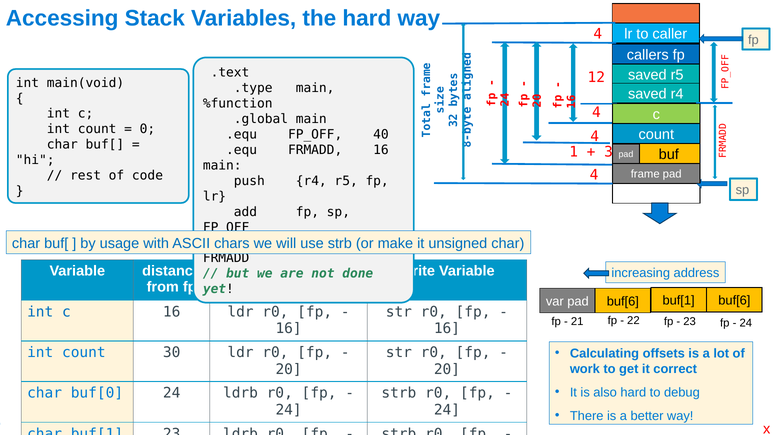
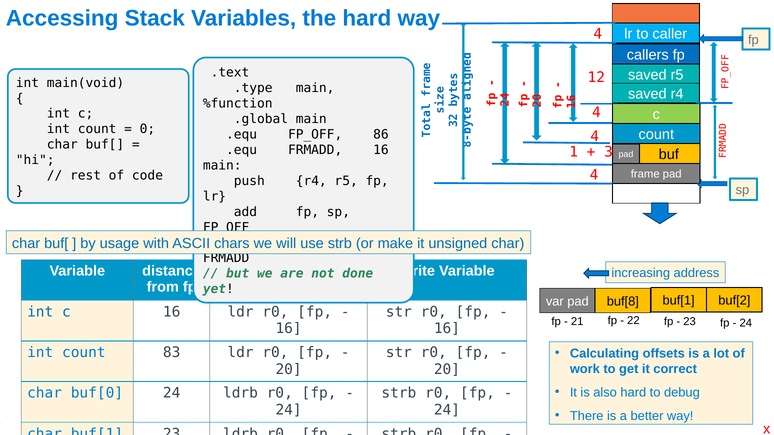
40: 40 -> 86
buf[6 at (623, 302): buf[6 -> buf[8
buf[1 buf[6: buf[6 -> buf[2
30: 30 -> 83
